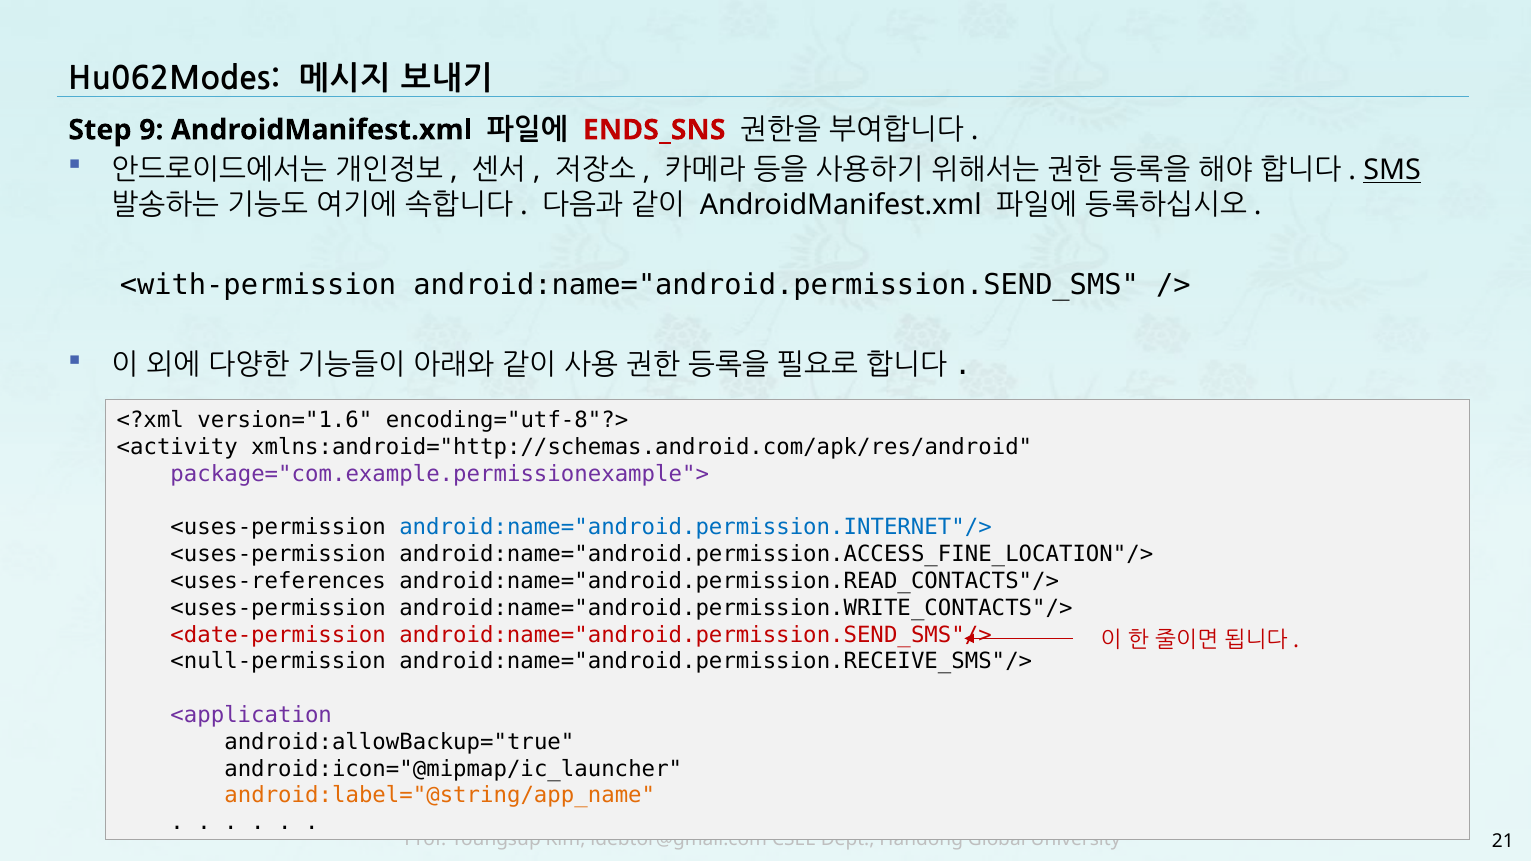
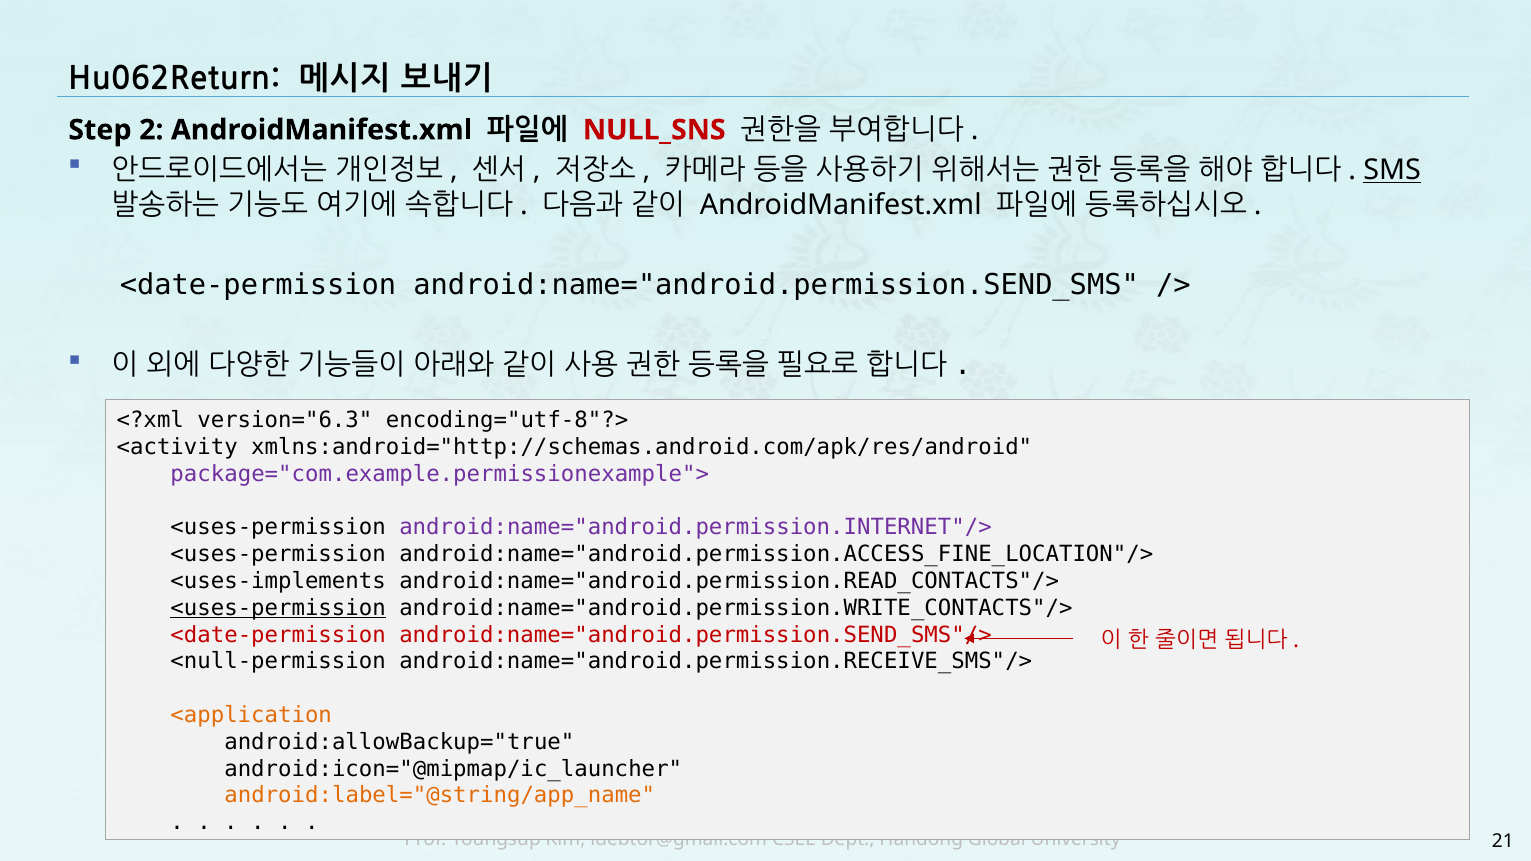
Hu062Modes: Hu062Modes -> Hu062Return
9: 9 -> 2
ENDS_SNS: ENDS_SNS -> NULL_SNS
<with-permission at (258, 285): <with-permission -> <date-permission
version="1.6: version="1.6 -> version="6.3
android:name="android.permission.INTERNET"/> colour: blue -> purple
<uses-references: <uses-references -> <uses-implements
<uses-permission at (278, 608) underline: none -> present
<application colour: purple -> orange
